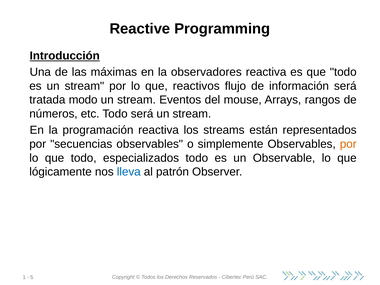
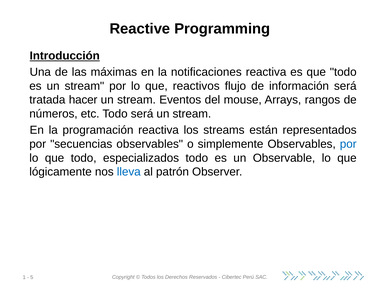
observadores: observadores -> notificaciones
modo: modo -> hacer
por at (348, 144) colour: orange -> blue
